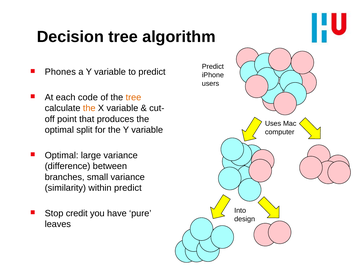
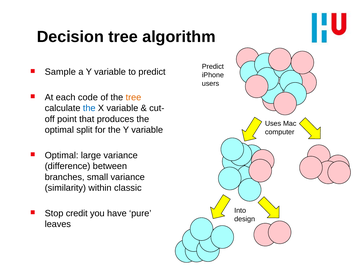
Phones: Phones -> Sample
the at (89, 108) colour: orange -> blue
within predict: predict -> classic
